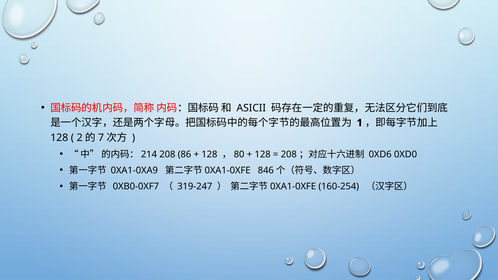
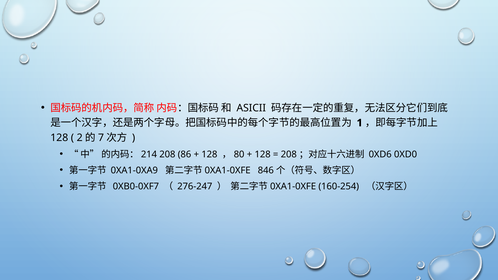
319-247: 319-247 -> 276-247
